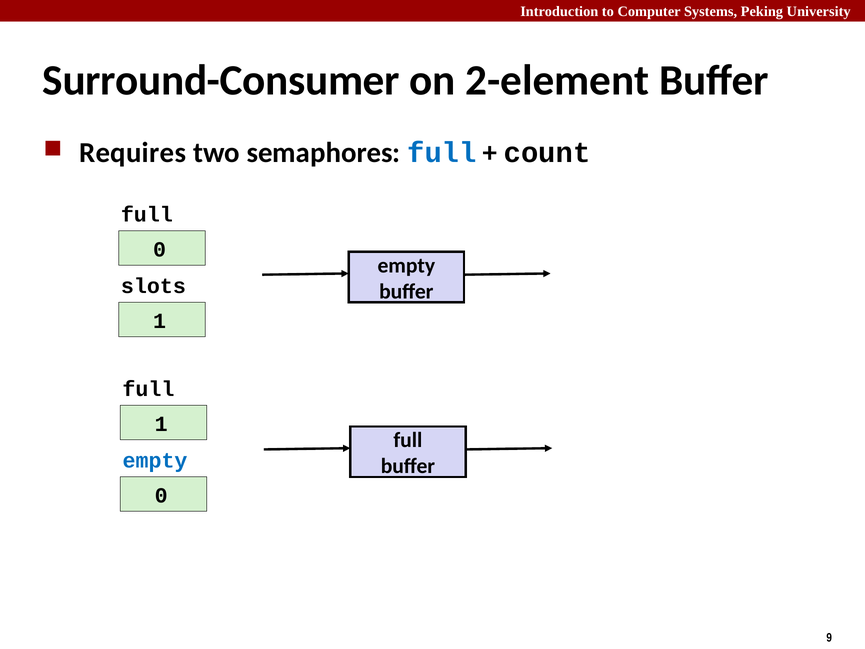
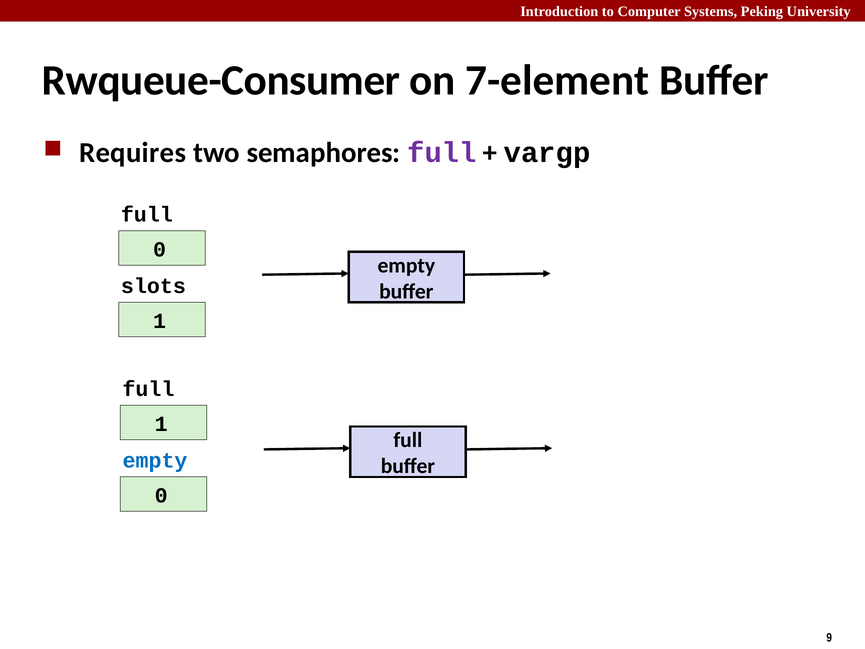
Surround-Consumer: Surround-Consumer -> Rwqueue-Consumer
2-element: 2-element -> 7-element
full at (442, 153) colour: blue -> purple
count: count -> vargp
